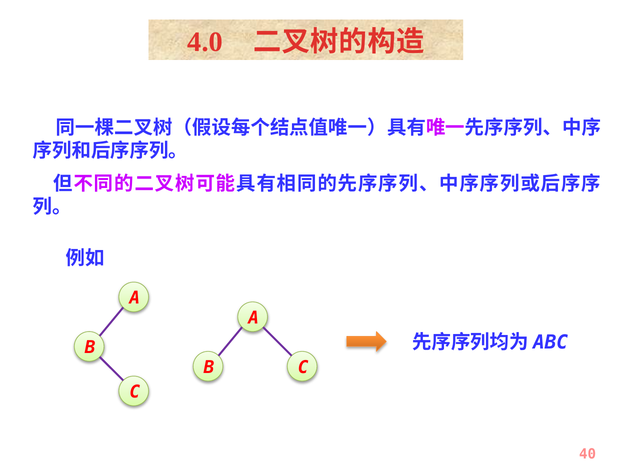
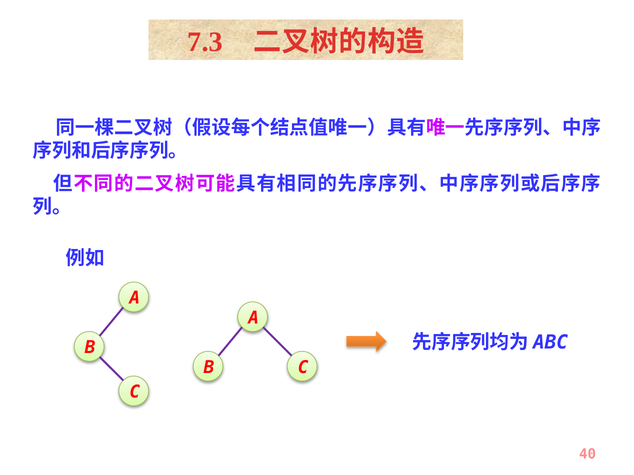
4.0: 4.0 -> 7.3
